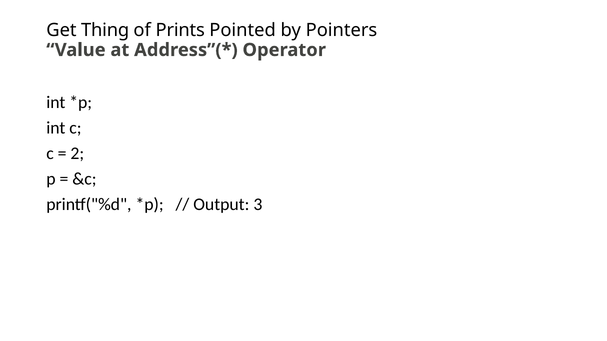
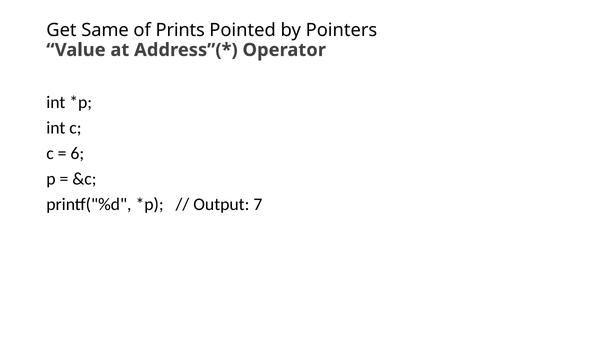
Thing: Thing -> Same
2: 2 -> 6
3: 3 -> 7
